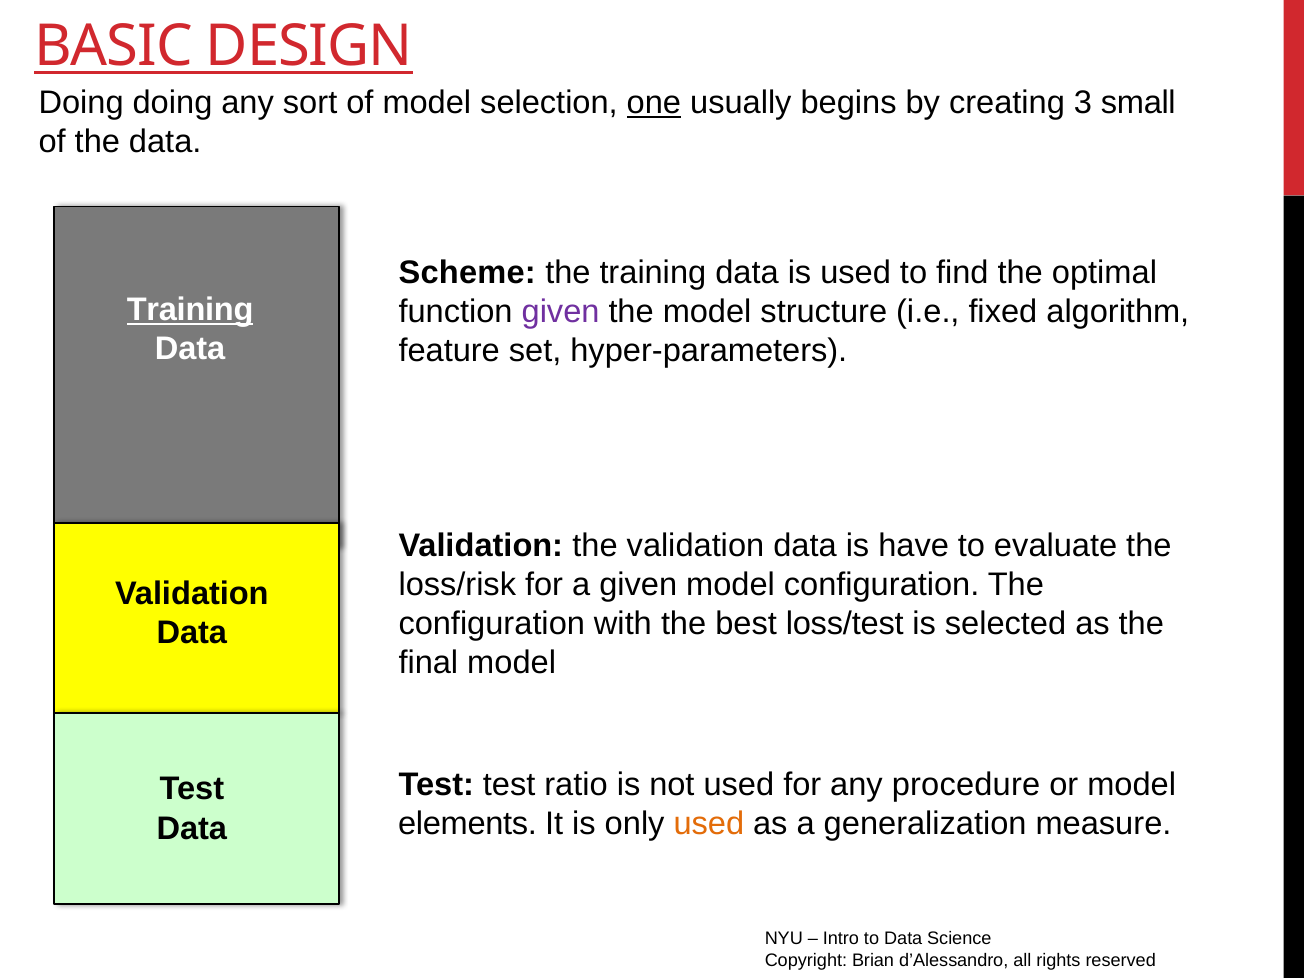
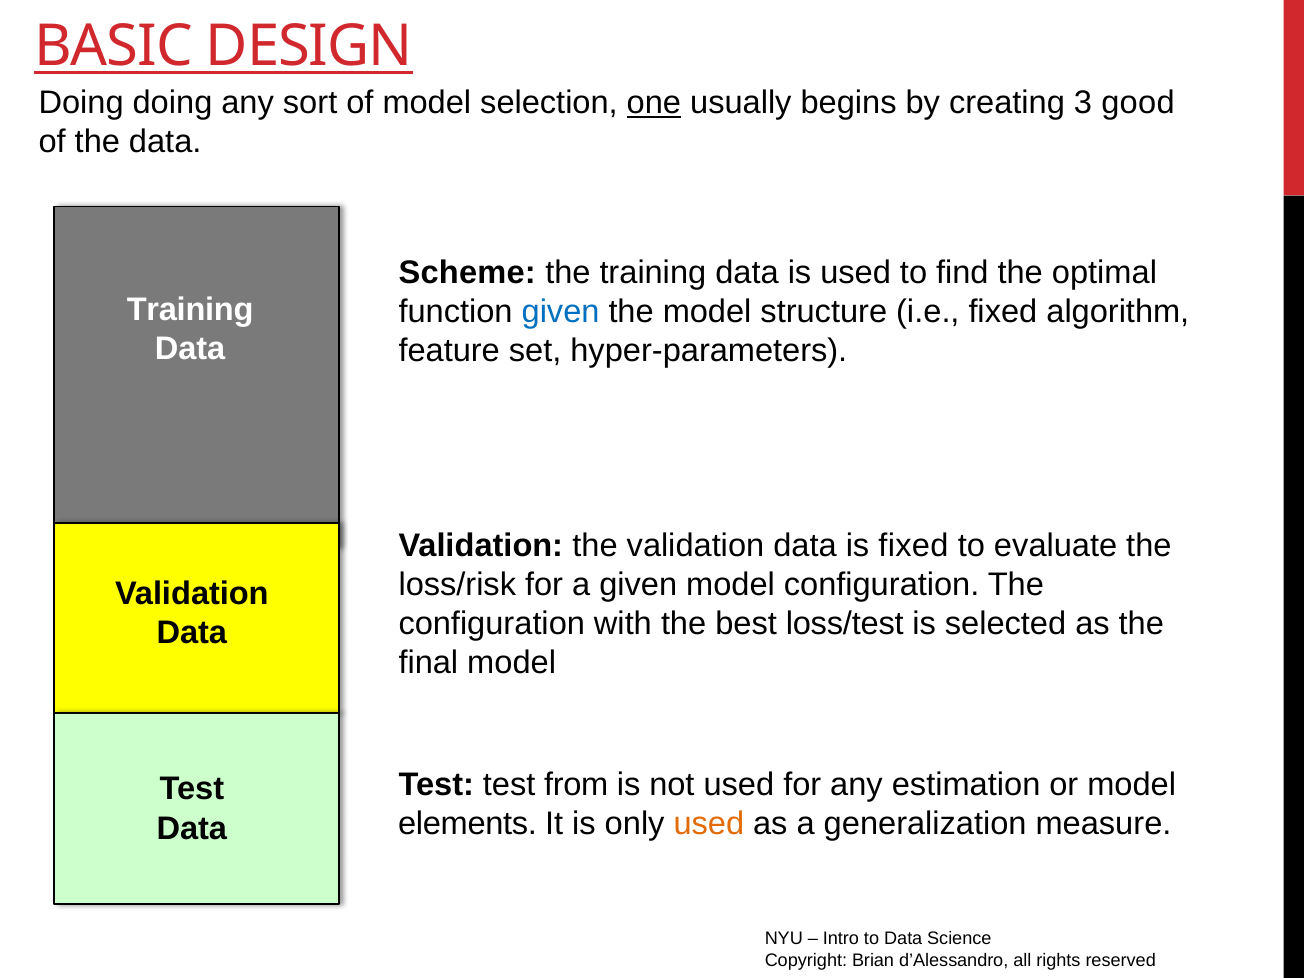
small: small -> good
Training at (190, 310) underline: present -> none
given at (561, 312) colour: purple -> blue
is have: have -> fixed
ratio: ratio -> from
procedure: procedure -> estimation
